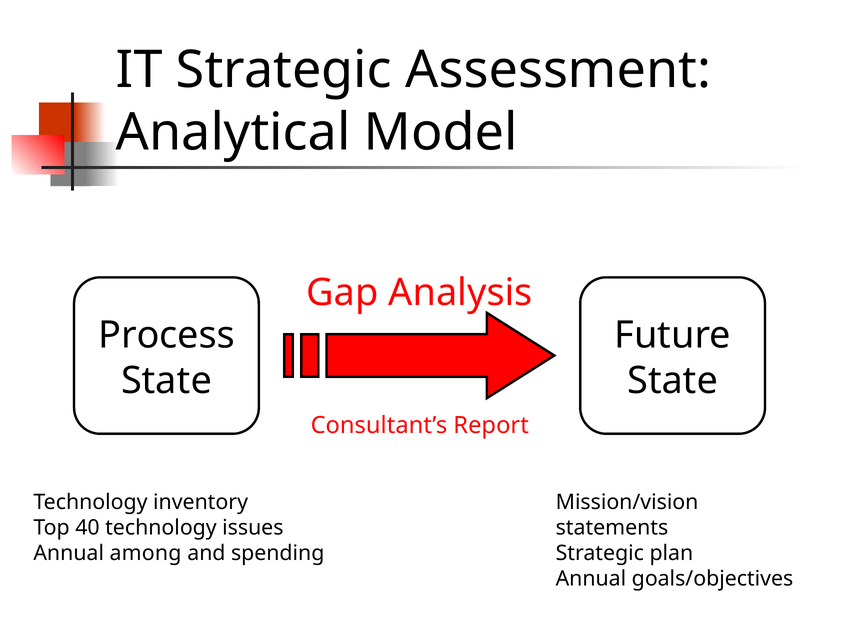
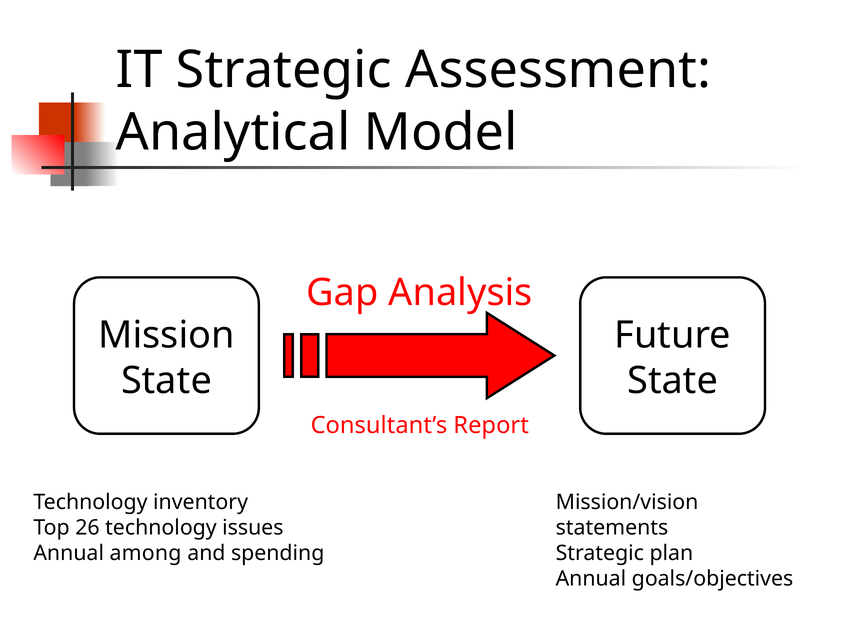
Process: Process -> Mission
40: 40 -> 26
